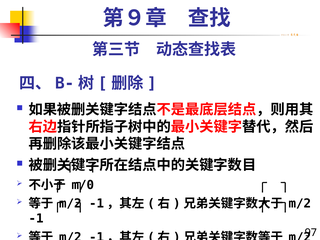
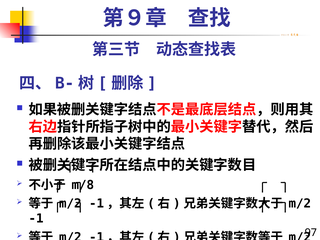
m/0: m/0 -> m/8
